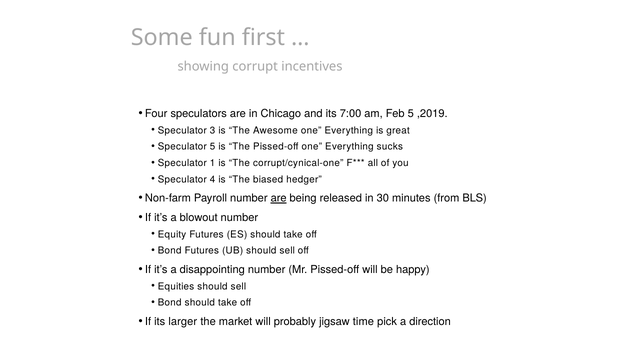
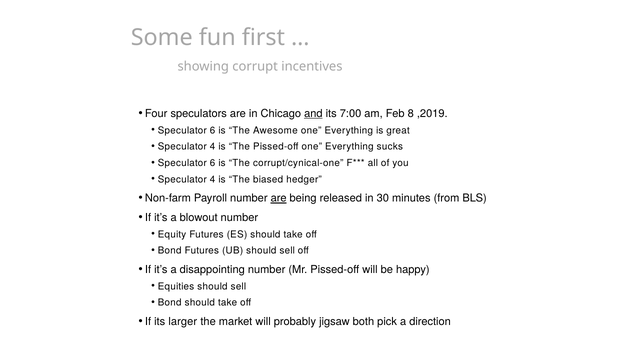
and underline: none -> present
Feb 5: 5 -> 8
3 at (213, 131): 3 -> 6
5 at (213, 147): 5 -> 4
1 at (213, 163): 1 -> 6
time: time -> both
